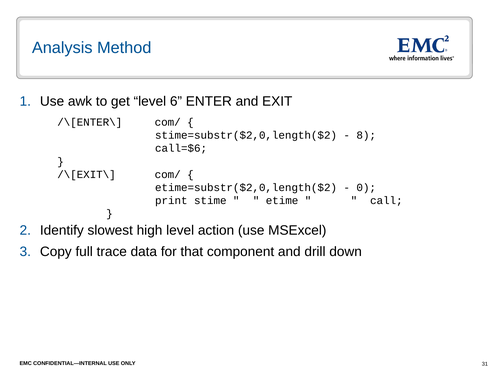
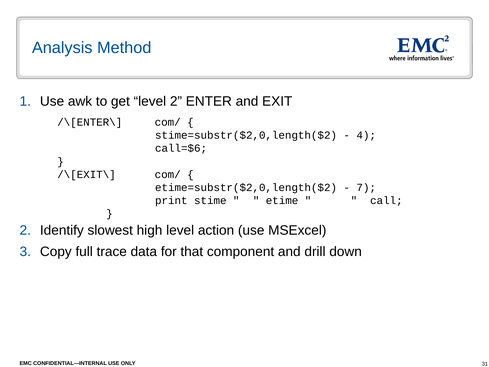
level 6: 6 -> 2
8: 8 -> 4
0: 0 -> 7
